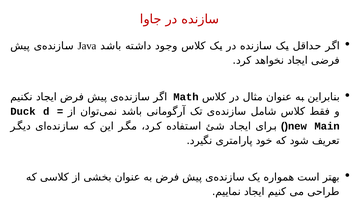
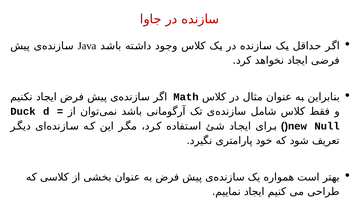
Main: Main -> Null
